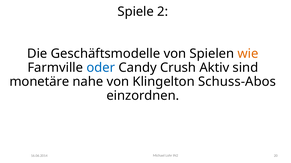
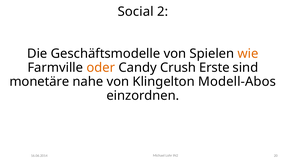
Spiele: Spiele -> Social
oder colour: blue -> orange
Aktiv: Aktiv -> Erste
Schuss-Abos: Schuss-Abos -> Modell-Abos
